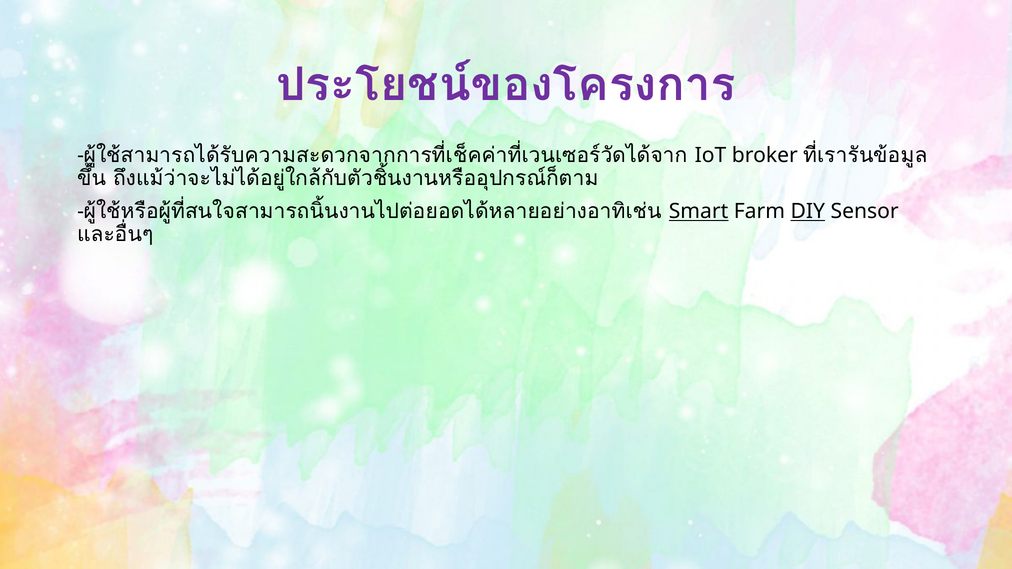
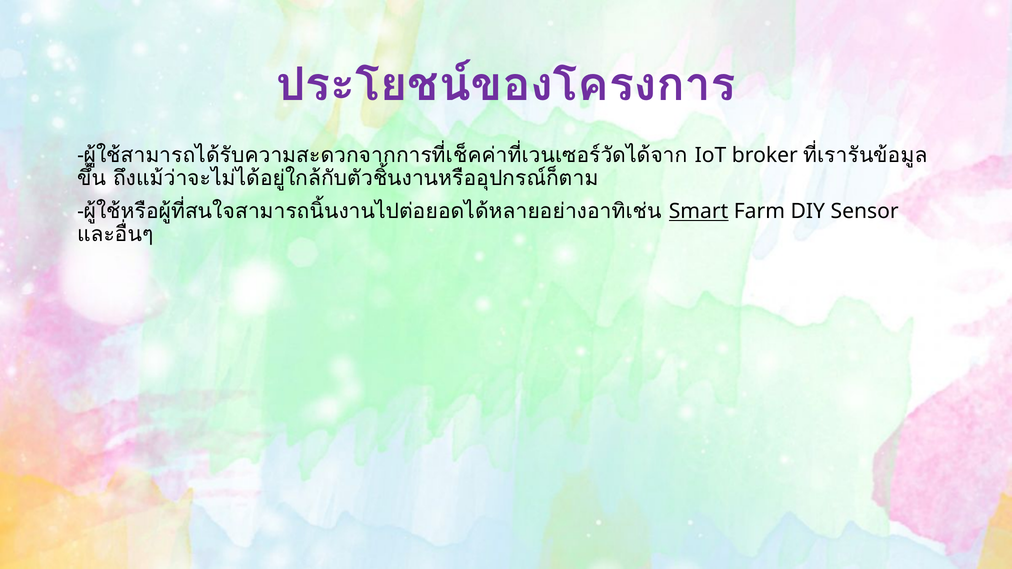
DIY underline: present -> none
